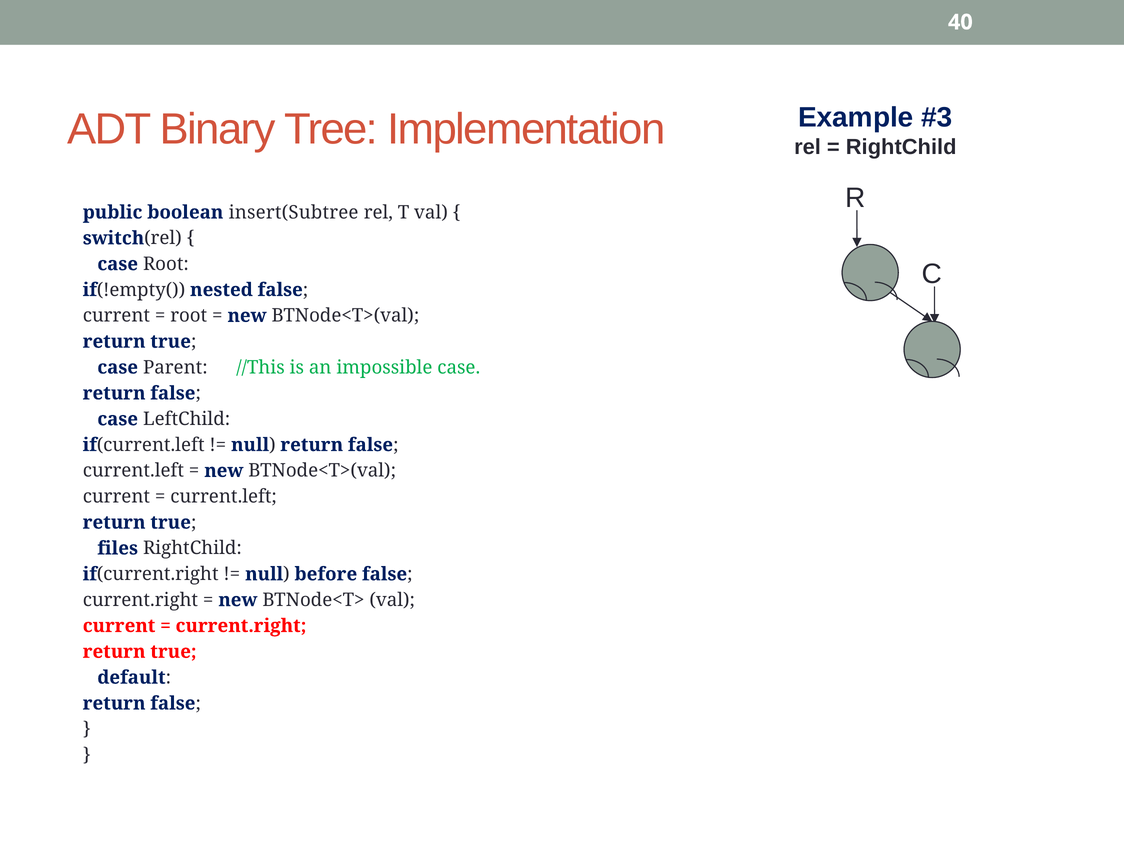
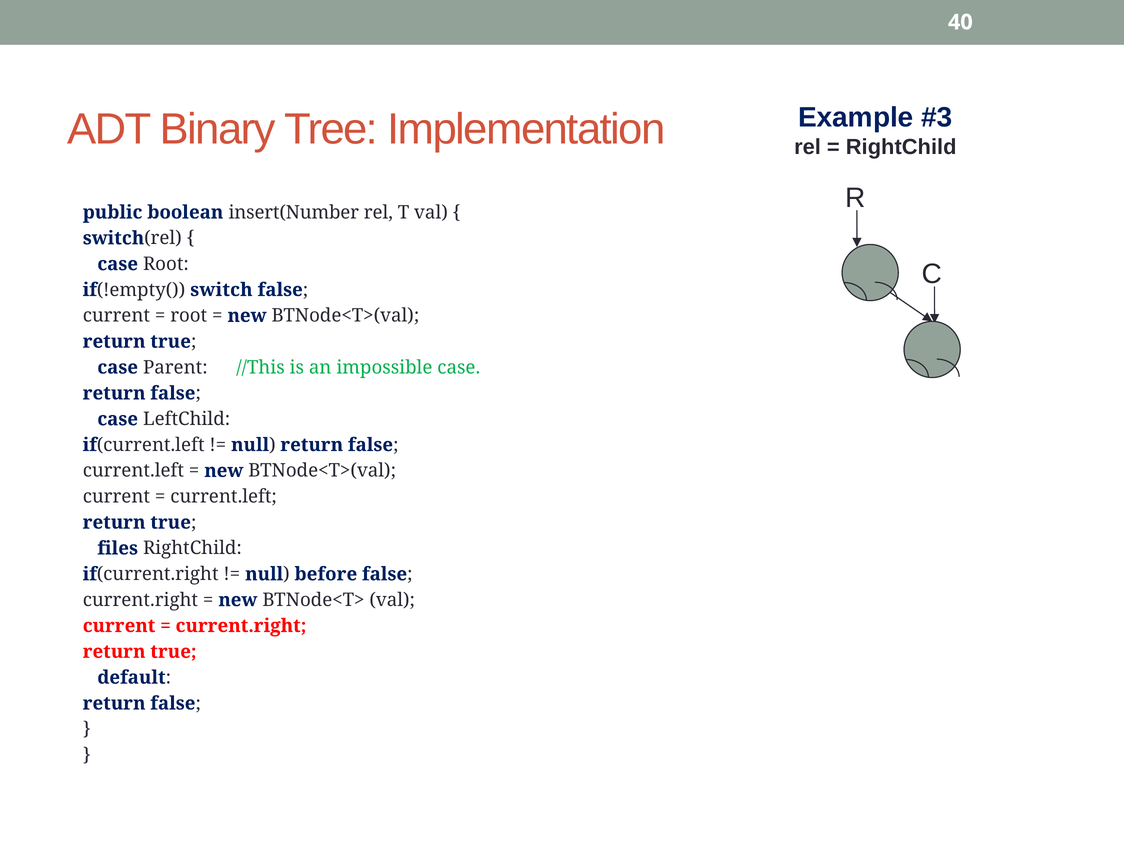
insert(Subtree: insert(Subtree -> insert(Number
nested: nested -> switch
